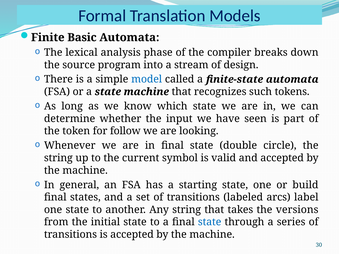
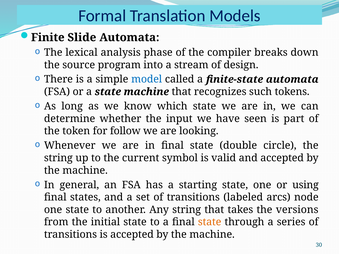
Basic: Basic -> Slide
build: build -> using
label: label -> node
state at (210, 222) colour: blue -> orange
